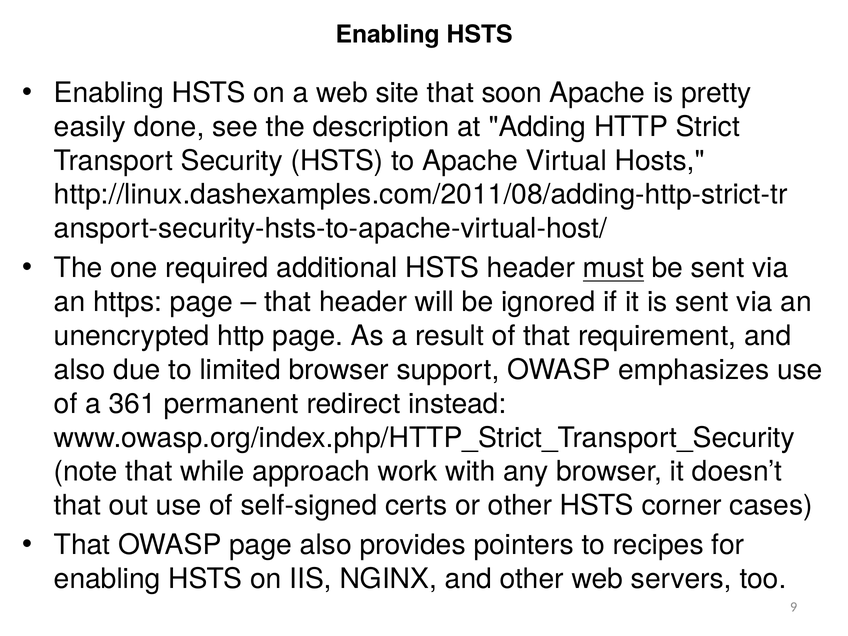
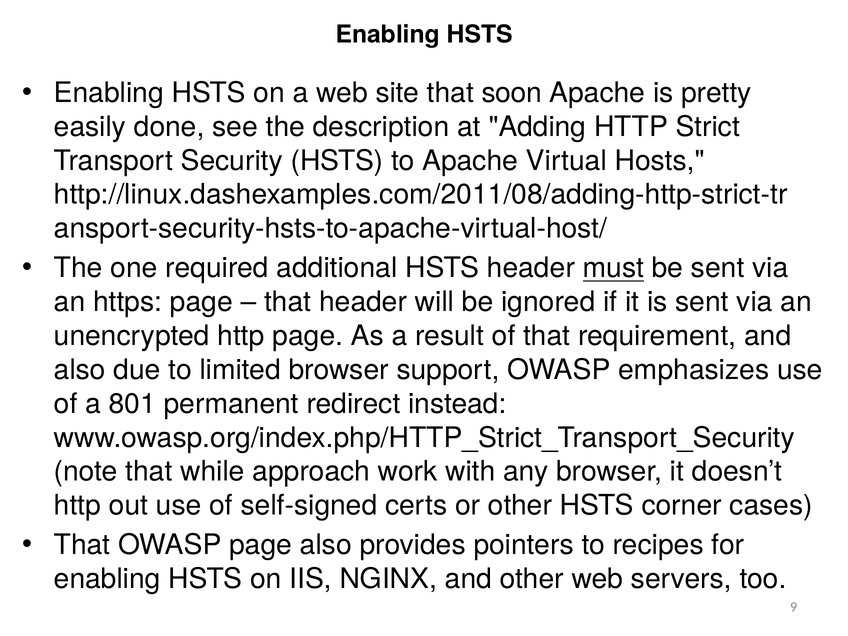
361: 361 -> 801
that at (77, 506): that -> http
